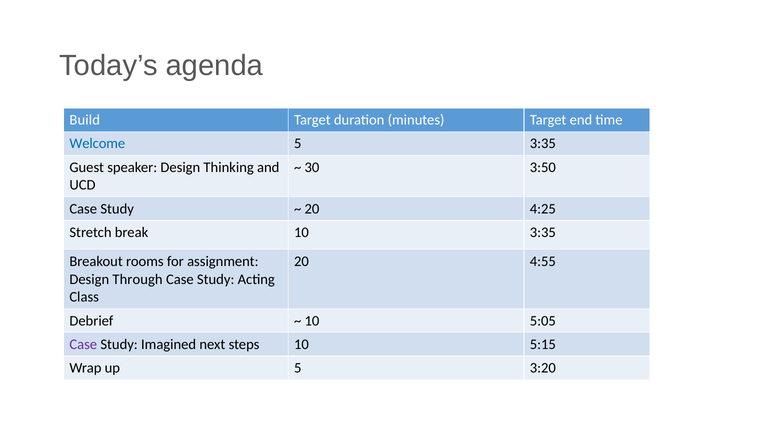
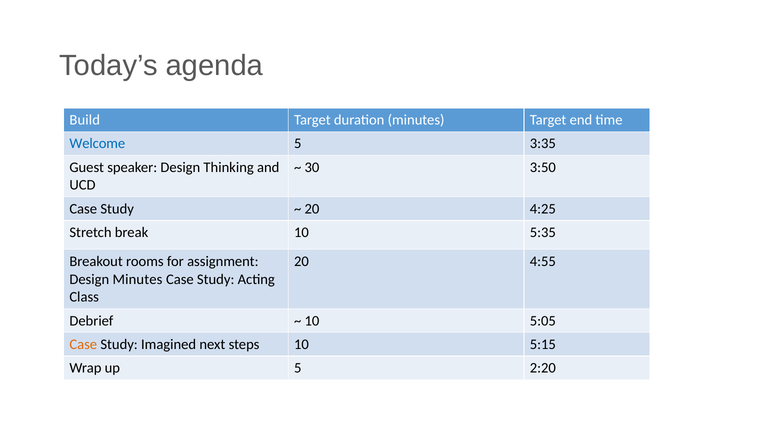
10 3:35: 3:35 -> 5:35
Design Through: Through -> Minutes
Case at (83, 344) colour: purple -> orange
3:20: 3:20 -> 2:20
